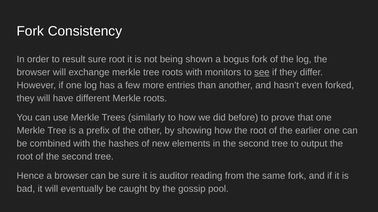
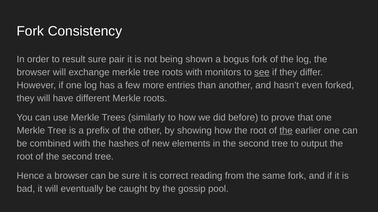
sure root: root -> pair
the at (286, 131) underline: none -> present
auditor: auditor -> correct
